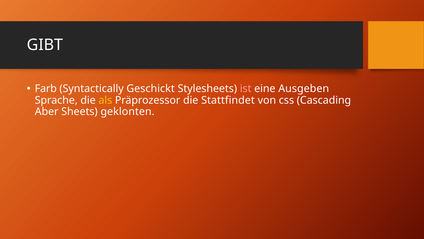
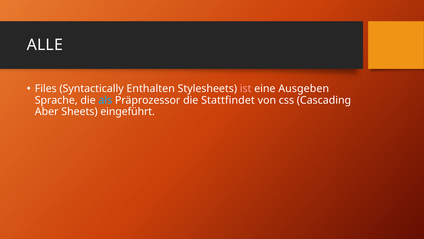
GIBT: GIBT -> ALLE
Farb: Farb -> Files
Geschickt: Geschickt -> Enthalten
als colour: yellow -> light blue
geklonten: geklonten -> eingeführt
